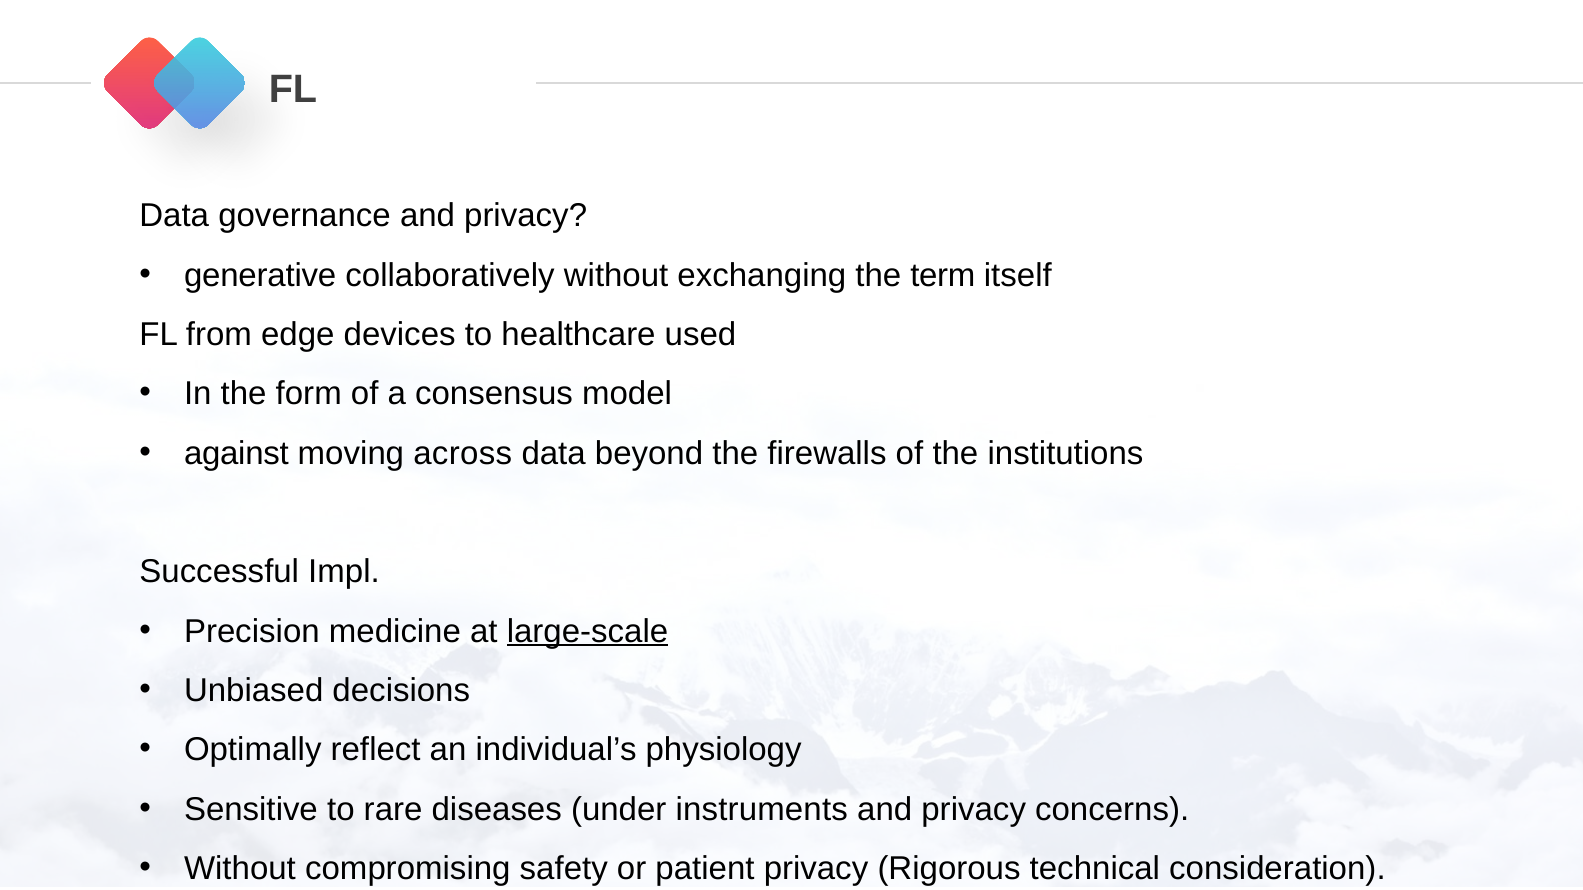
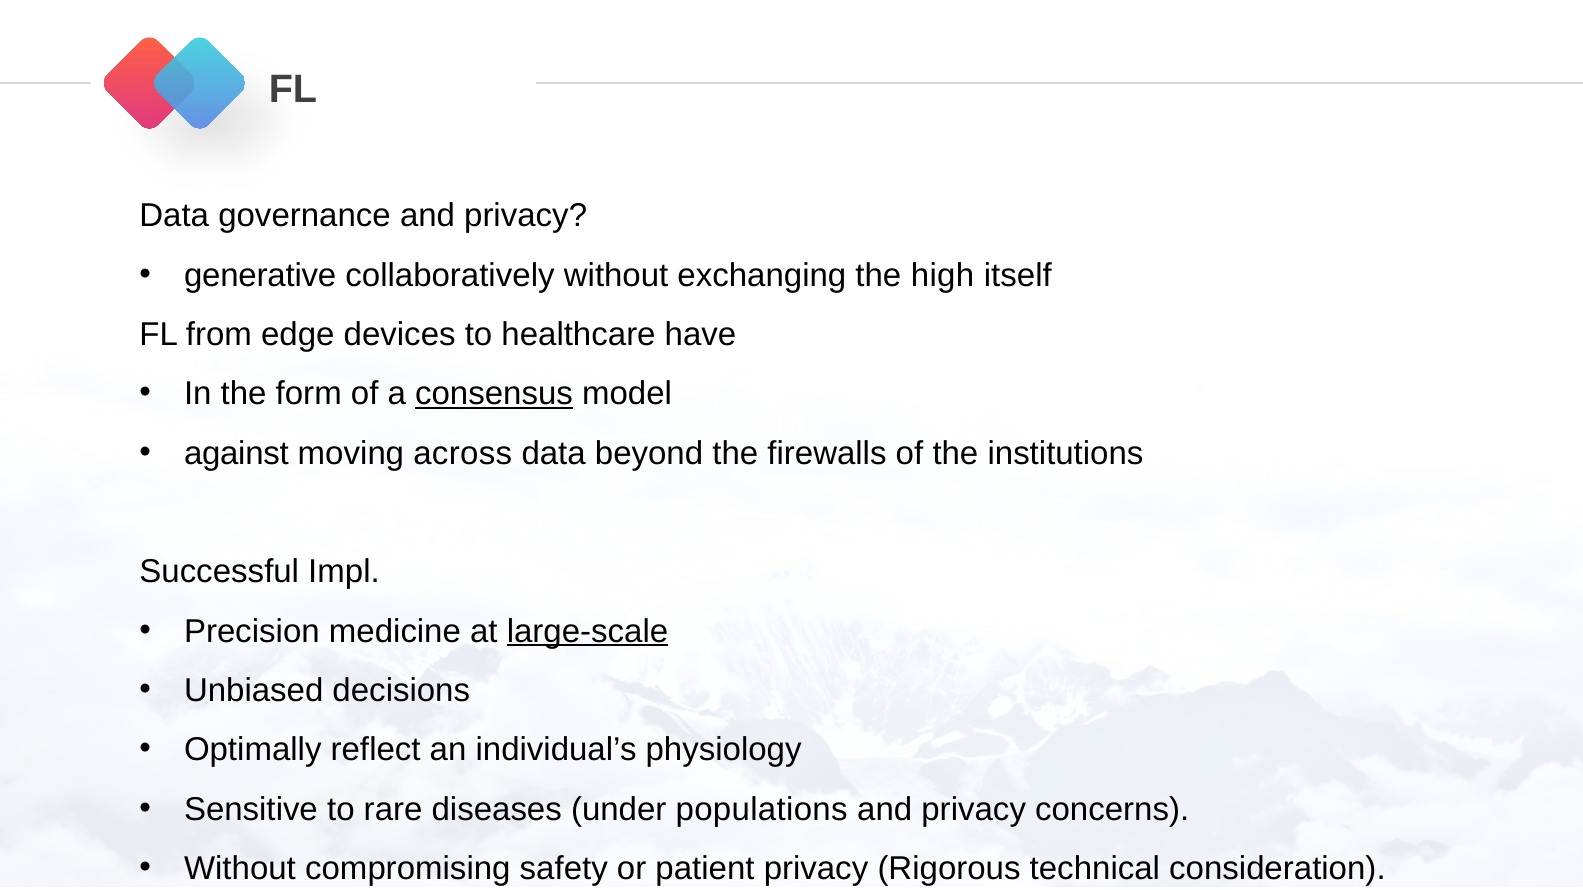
term: term -> high
used: used -> have
consensus underline: none -> present
instruments: instruments -> populations
